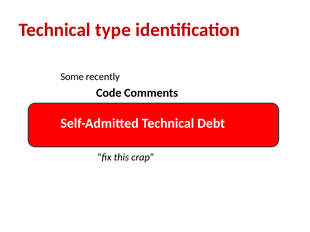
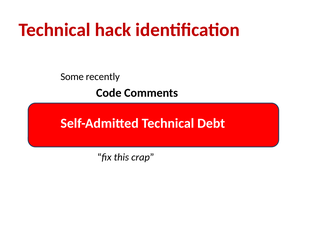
Technical type: type -> hack
